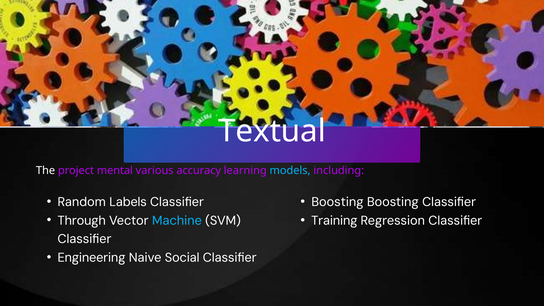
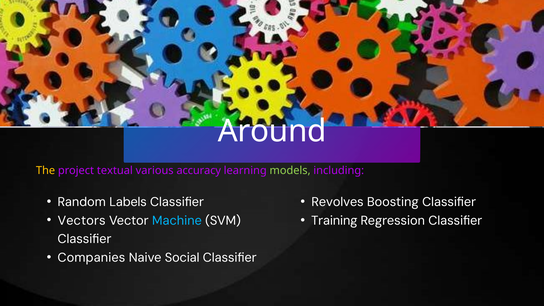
Textual: Textual -> Around
The colour: white -> yellow
mental: mental -> textual
models colour: light blue -> light green
Boosting at (337, 202): Boosting -> Revolves
Through: Through -> Vectors
Engineering: Engineering -> Companies
